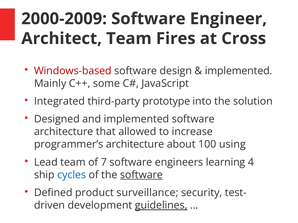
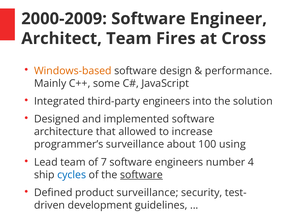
Windows-based colour: red -> orange
implemented at (239, 71): implemented -> performance
third-party prototype: prototype -> engineers
programmer’s architecture: architecture -> surveillance
learning: learning -> number
guidelines underline: present -> none
